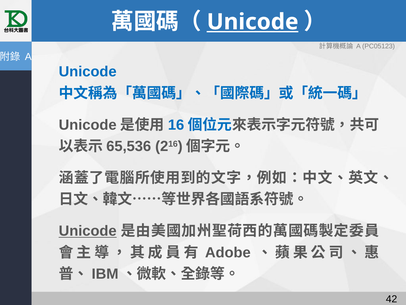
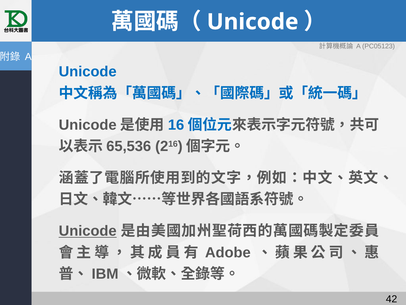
Unicode at (253, 22) underline: present -> none
